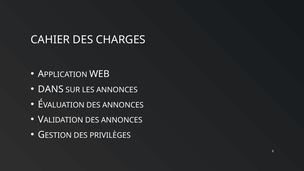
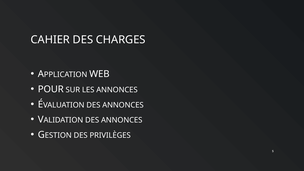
DANS: DANS -> POUR
